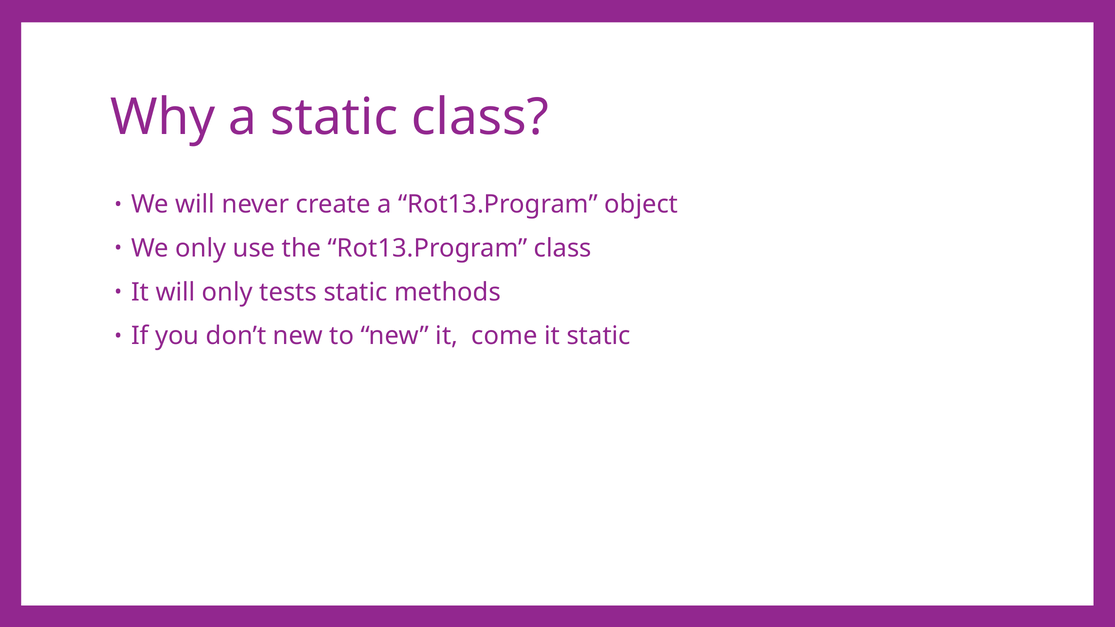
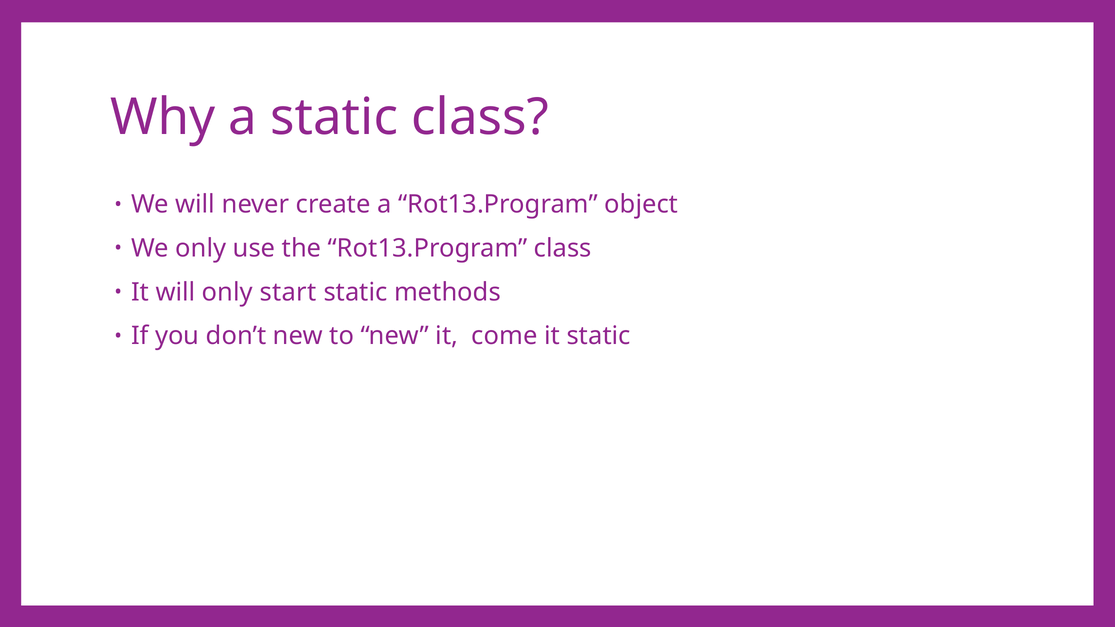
tests: tests -> start
